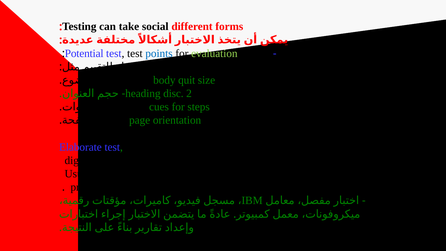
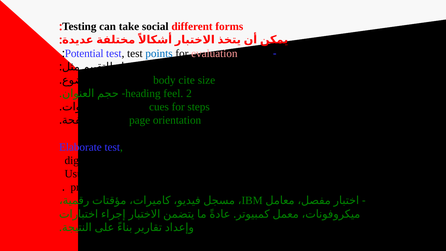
evaluation colour: light green -> pink
quit: quit -> cite
disc: disc -> feel
